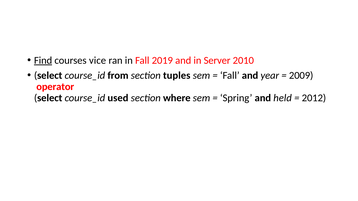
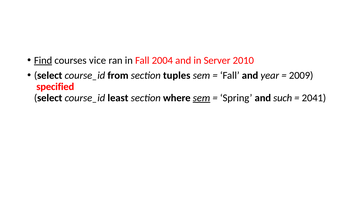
2019: 2019 -> 2004
operator: operator -> specified
used: used -> least
sem at (202, 98) underline: none -> present
held: held -> such
2012: 2012 -> 2041
